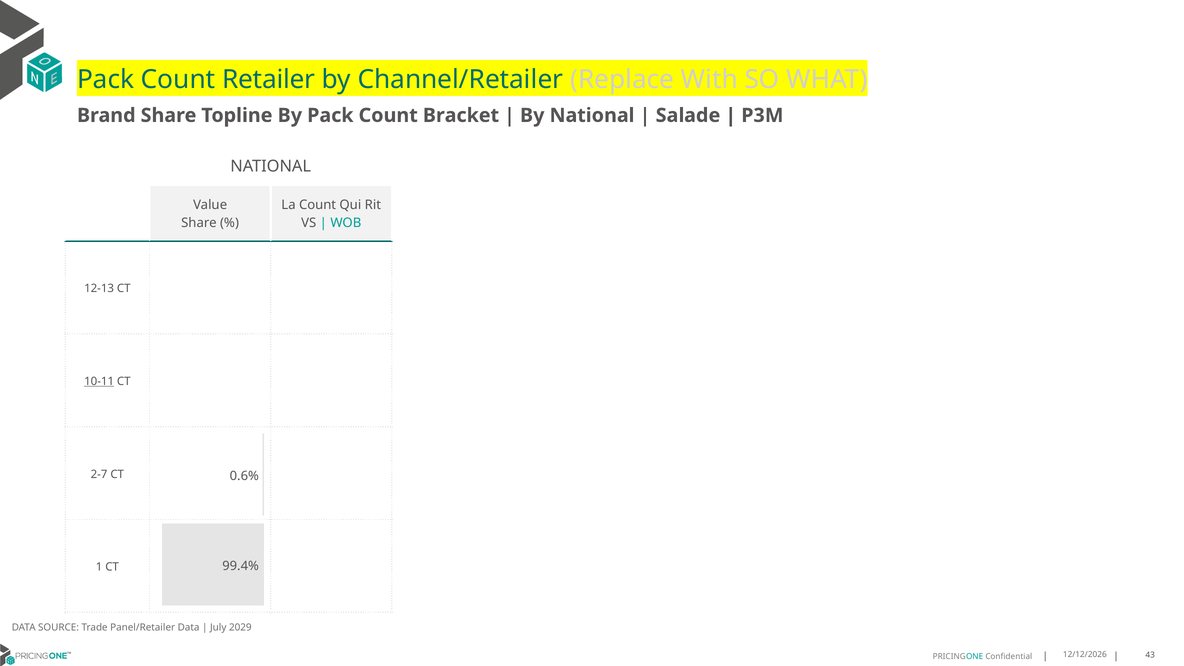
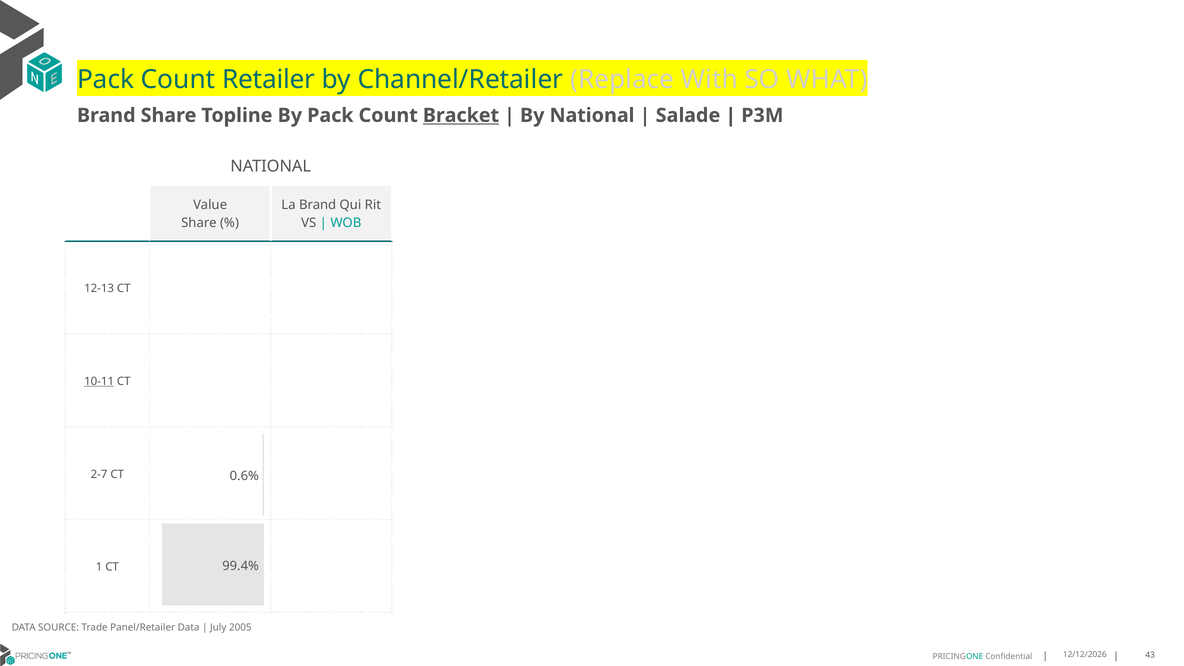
Bracket underline: none -> present
La Count: Count -> Brand
2029: 2029 -> 2005
